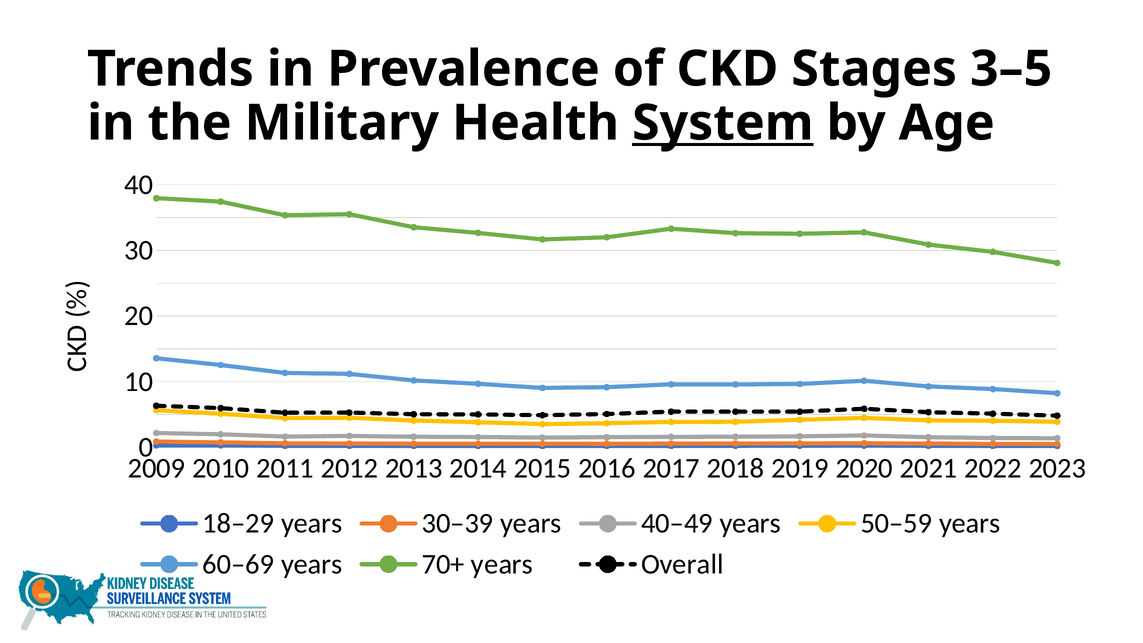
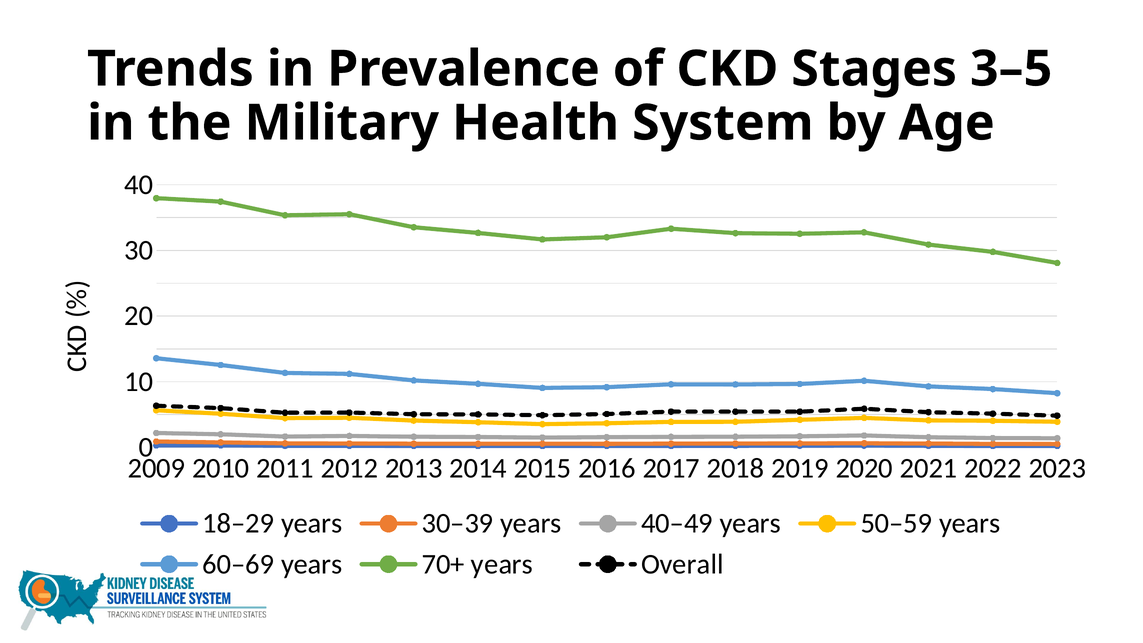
System underline: present -> none
